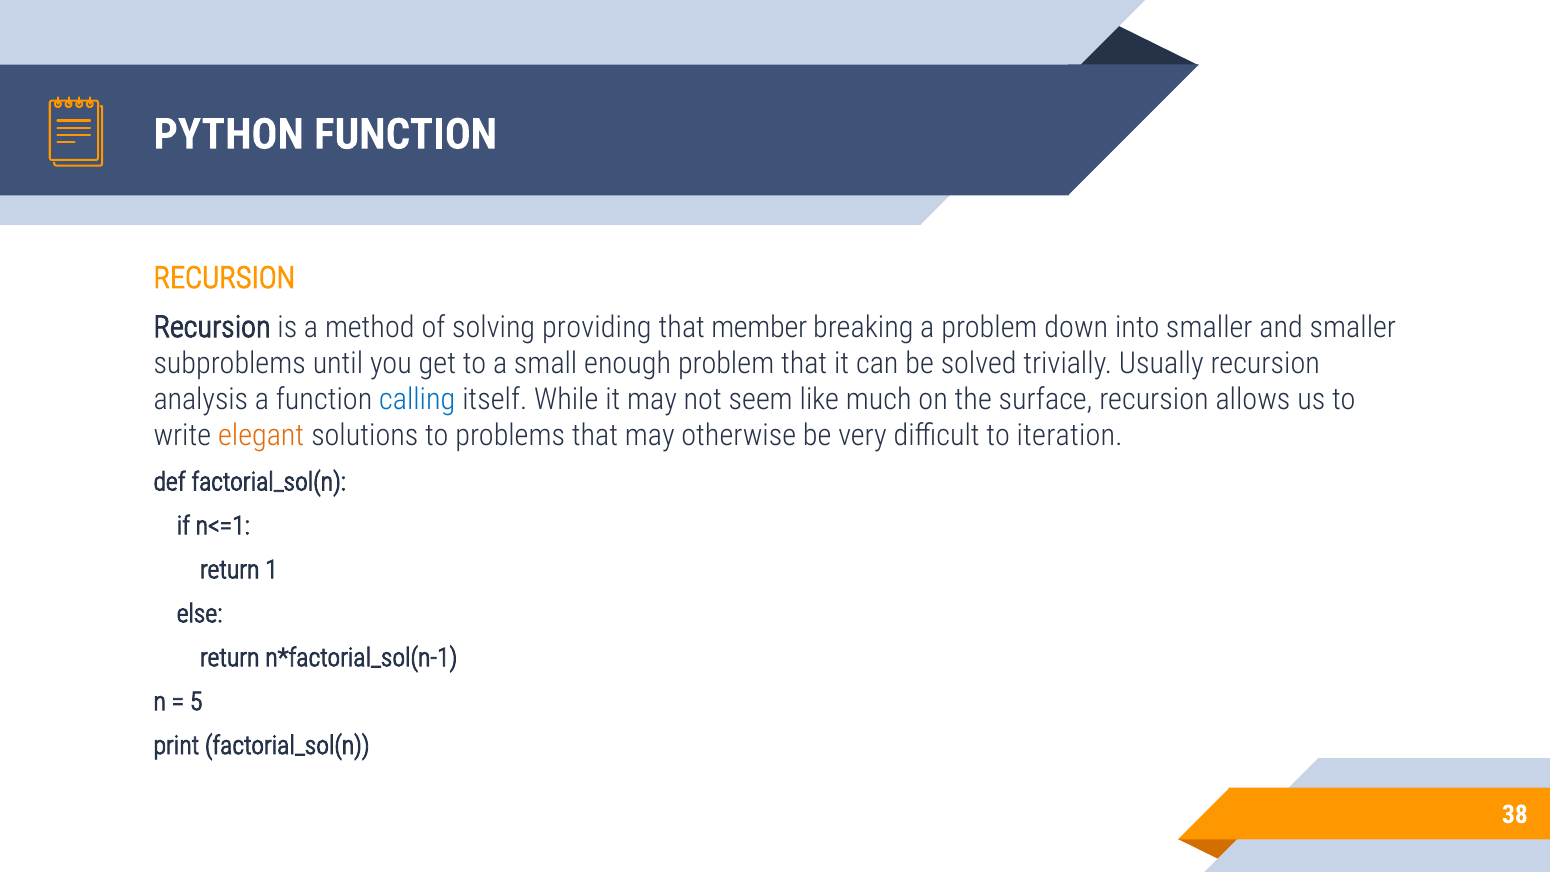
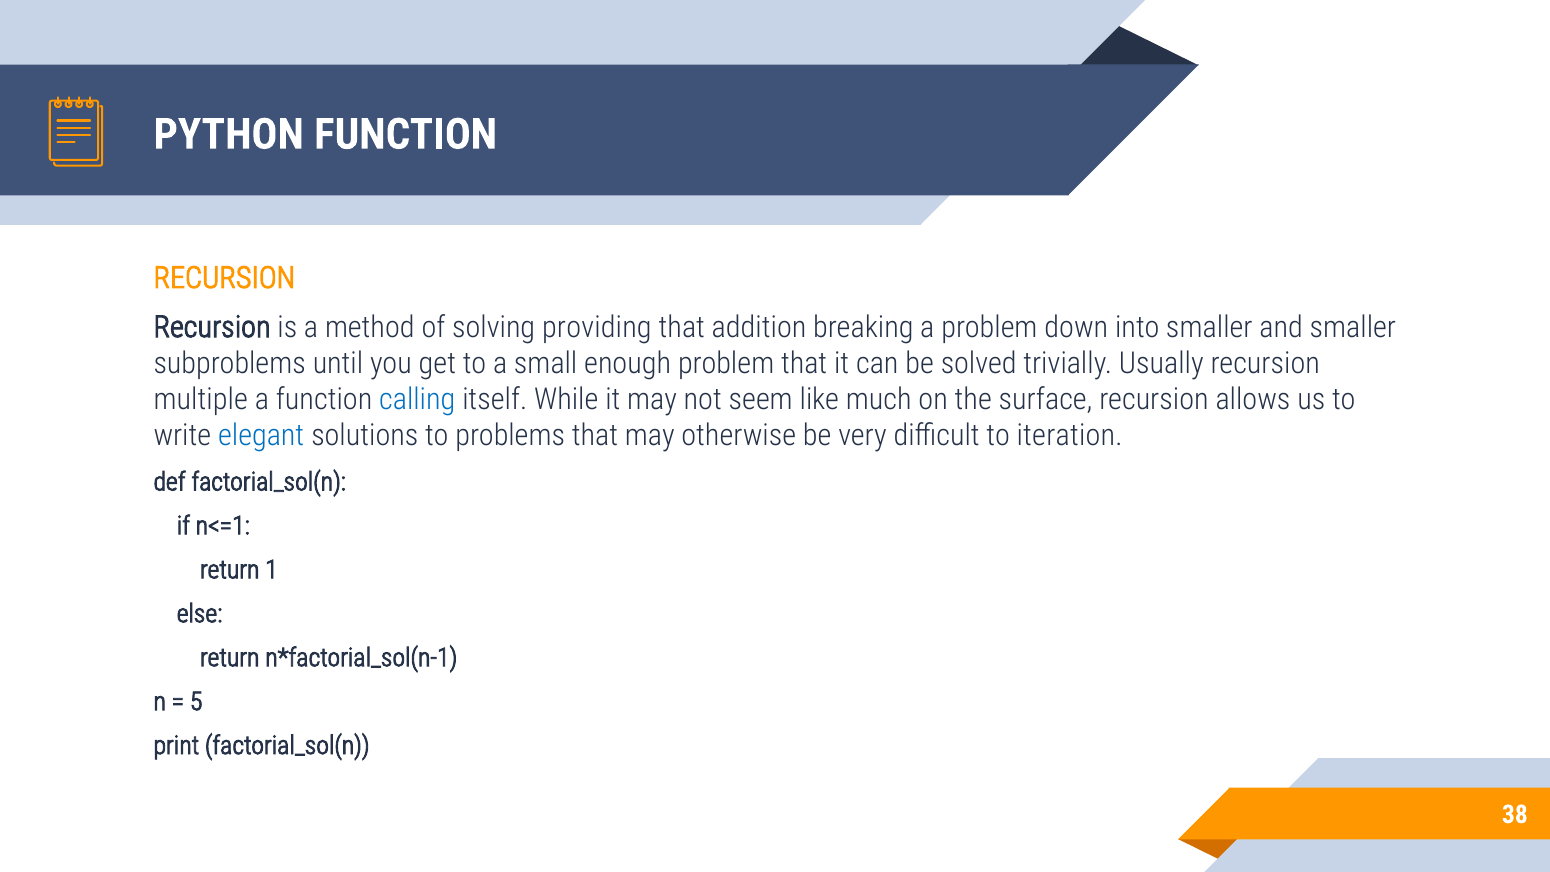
member: member -> addition
analysis: analysis -> multiple
elegant colour: orange -> blue
